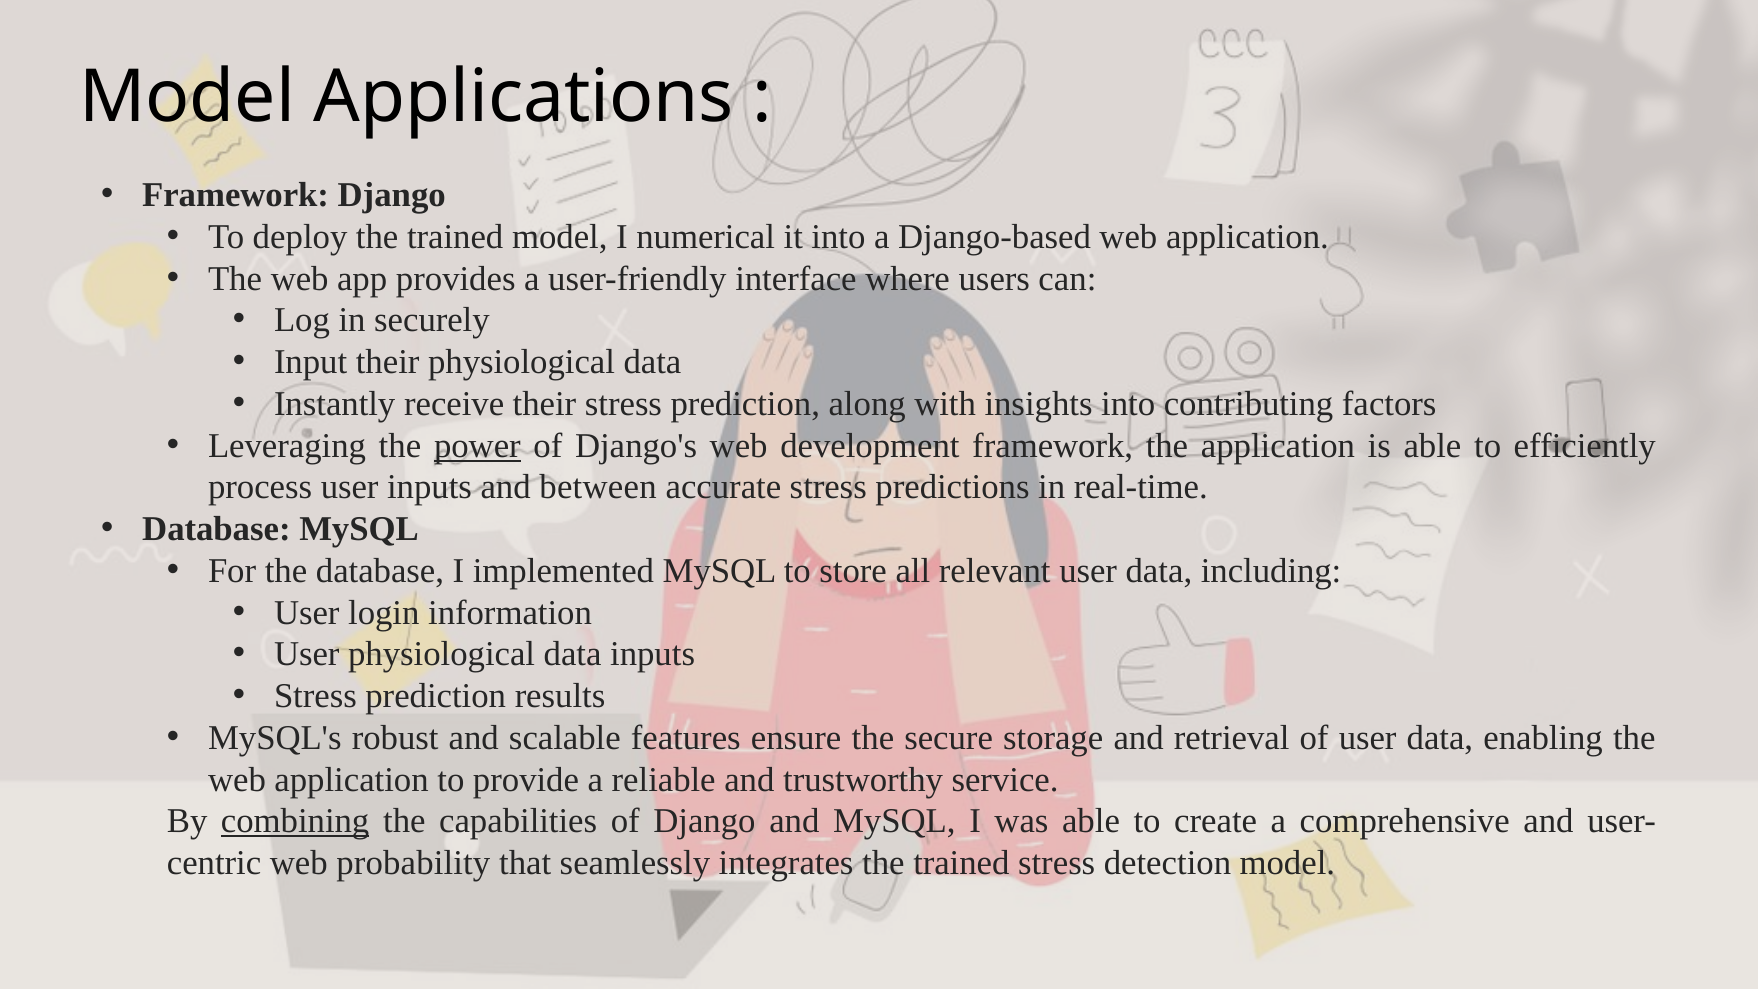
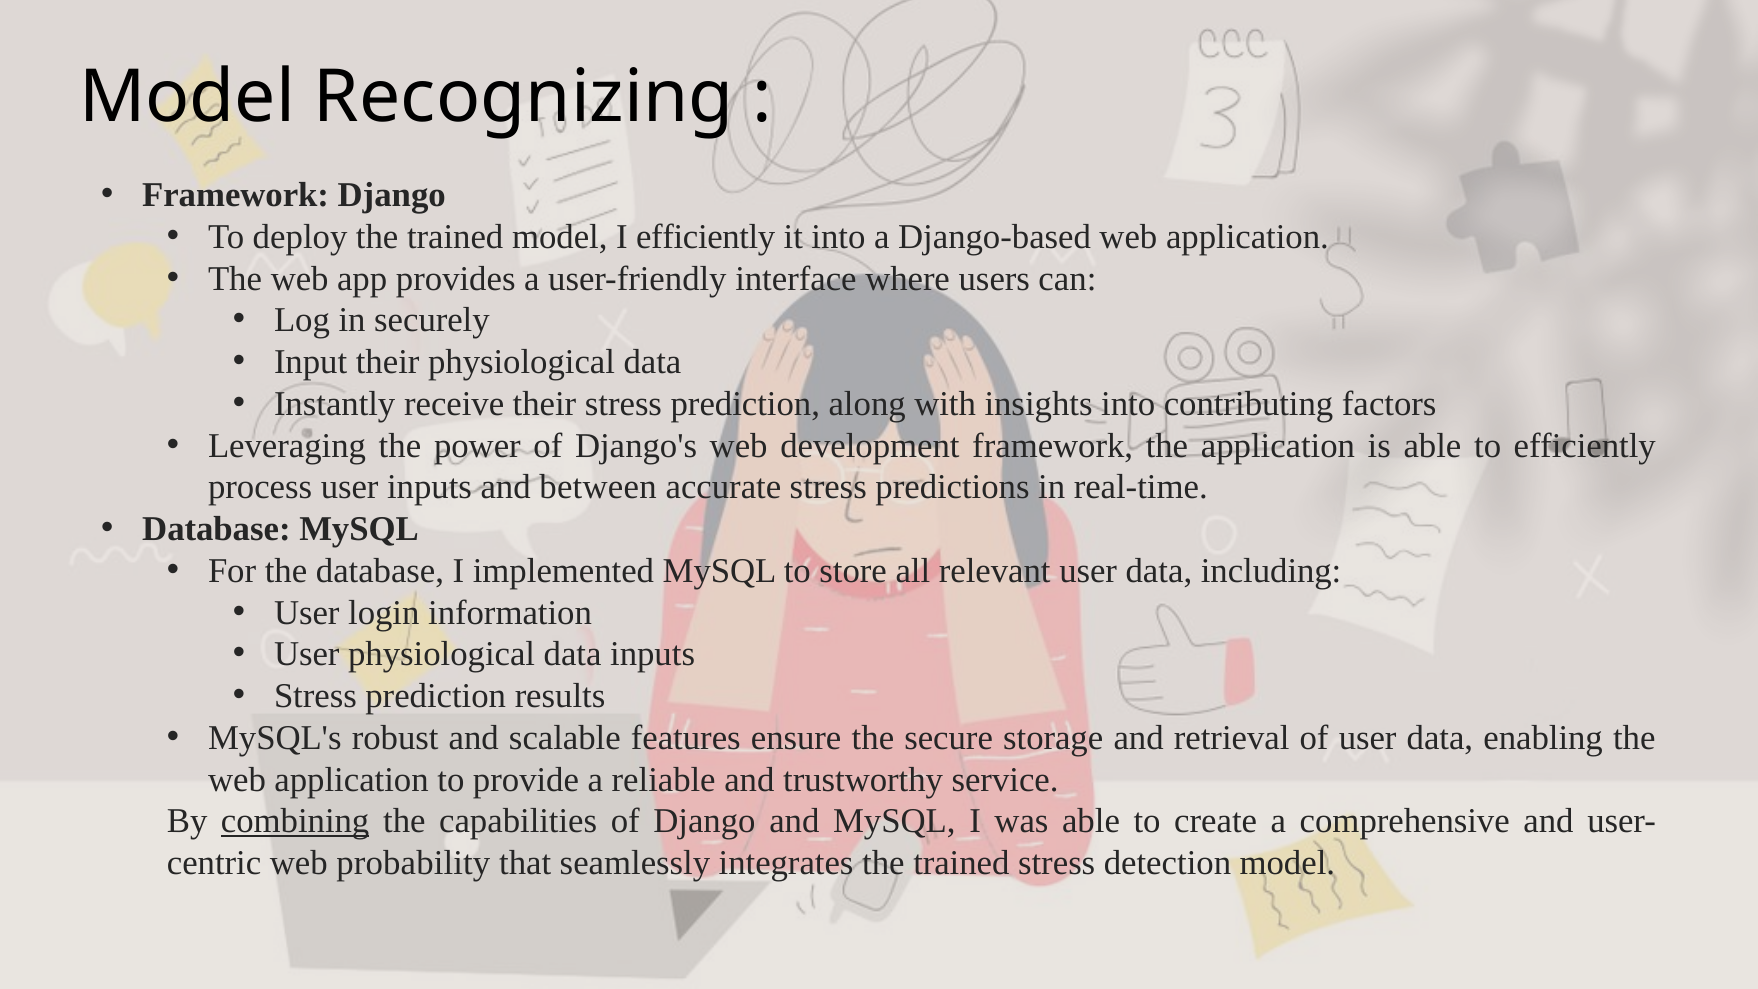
Applications: Applications -> Recognizing
I numerical: numerical -> efficiently
power underline: present -> none
